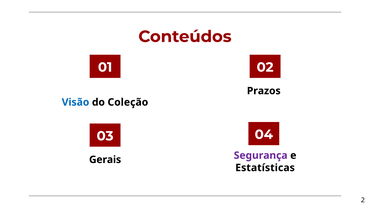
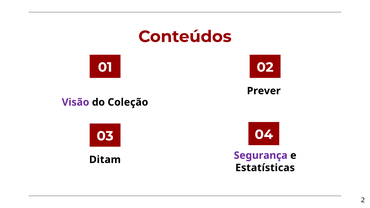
Prazos: Prazos -> Prever
Visão colour: blue -> purple
Gerais: Gerais -> Ditam
